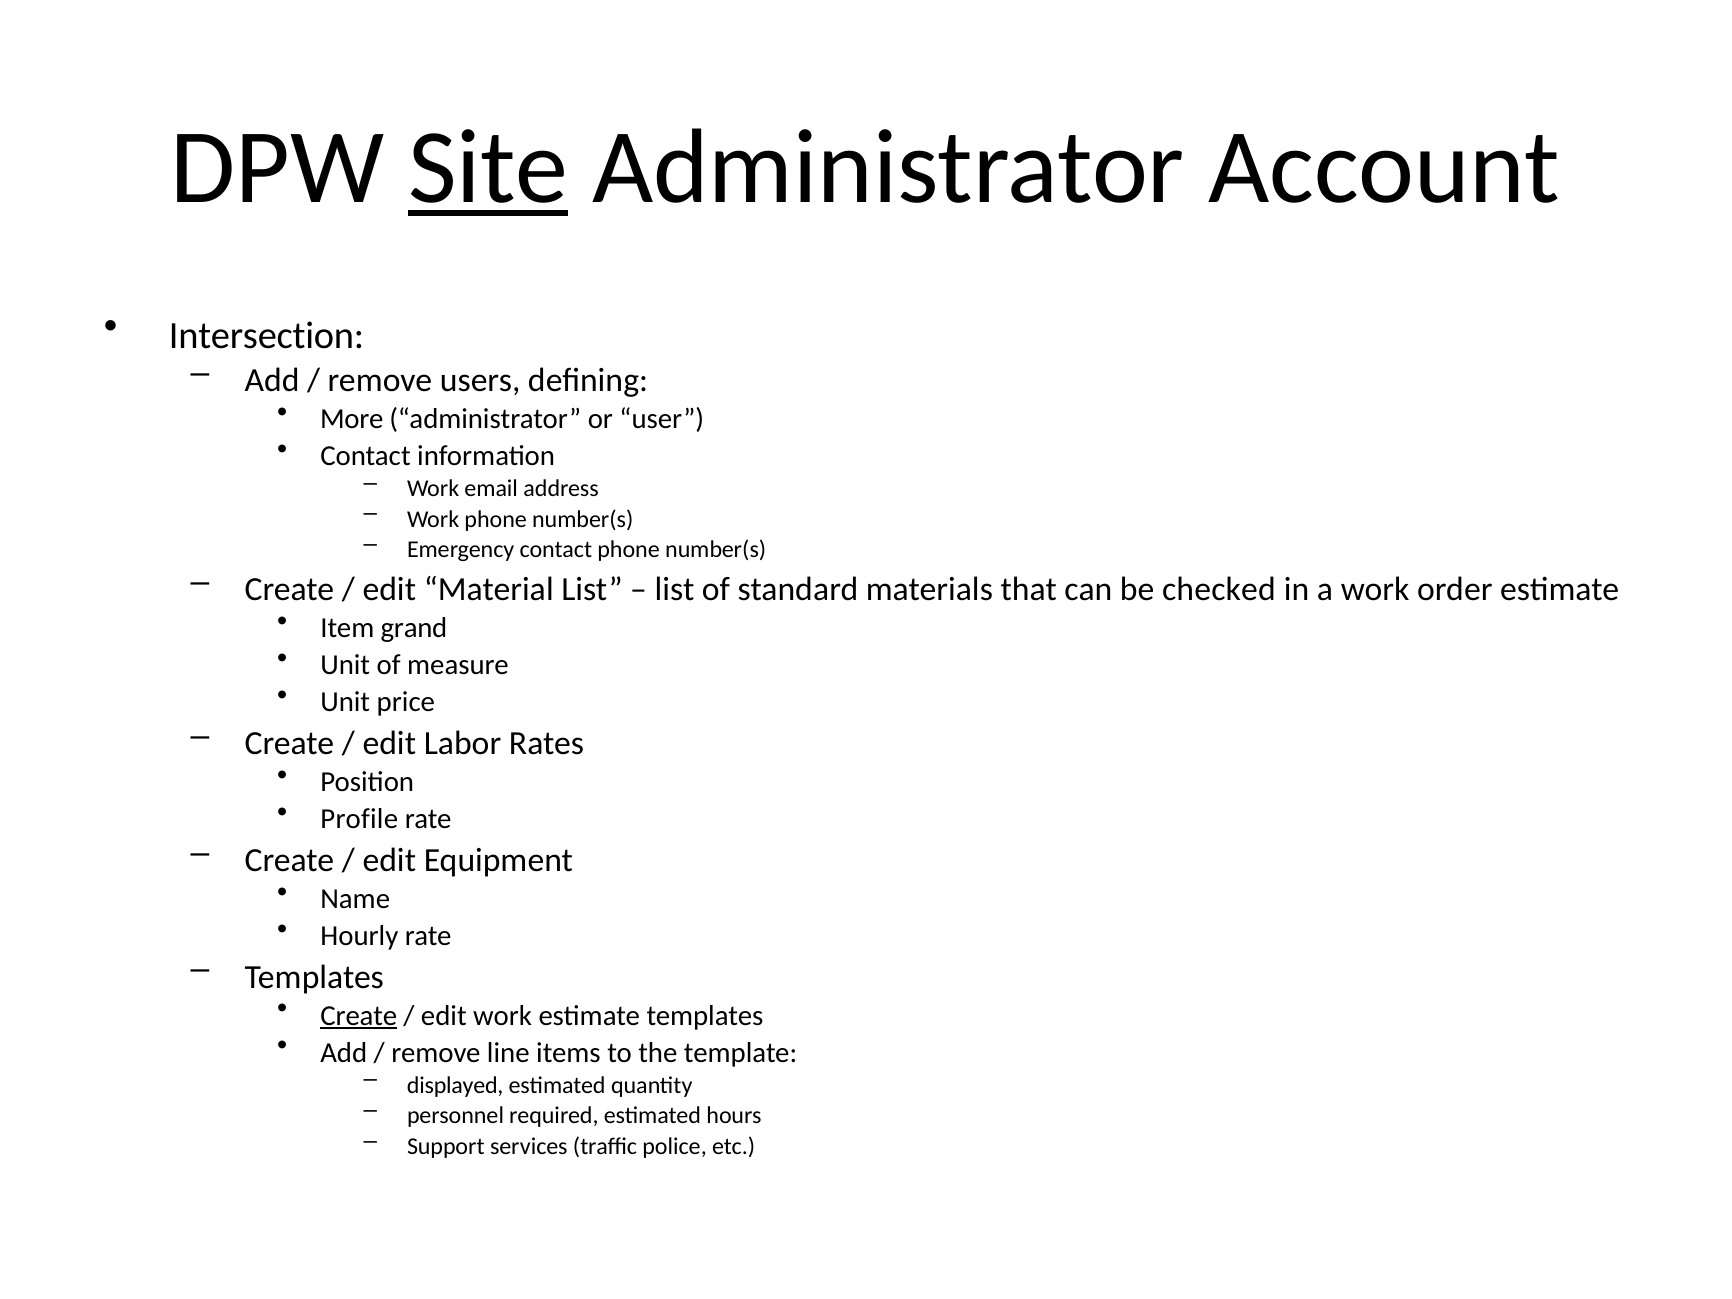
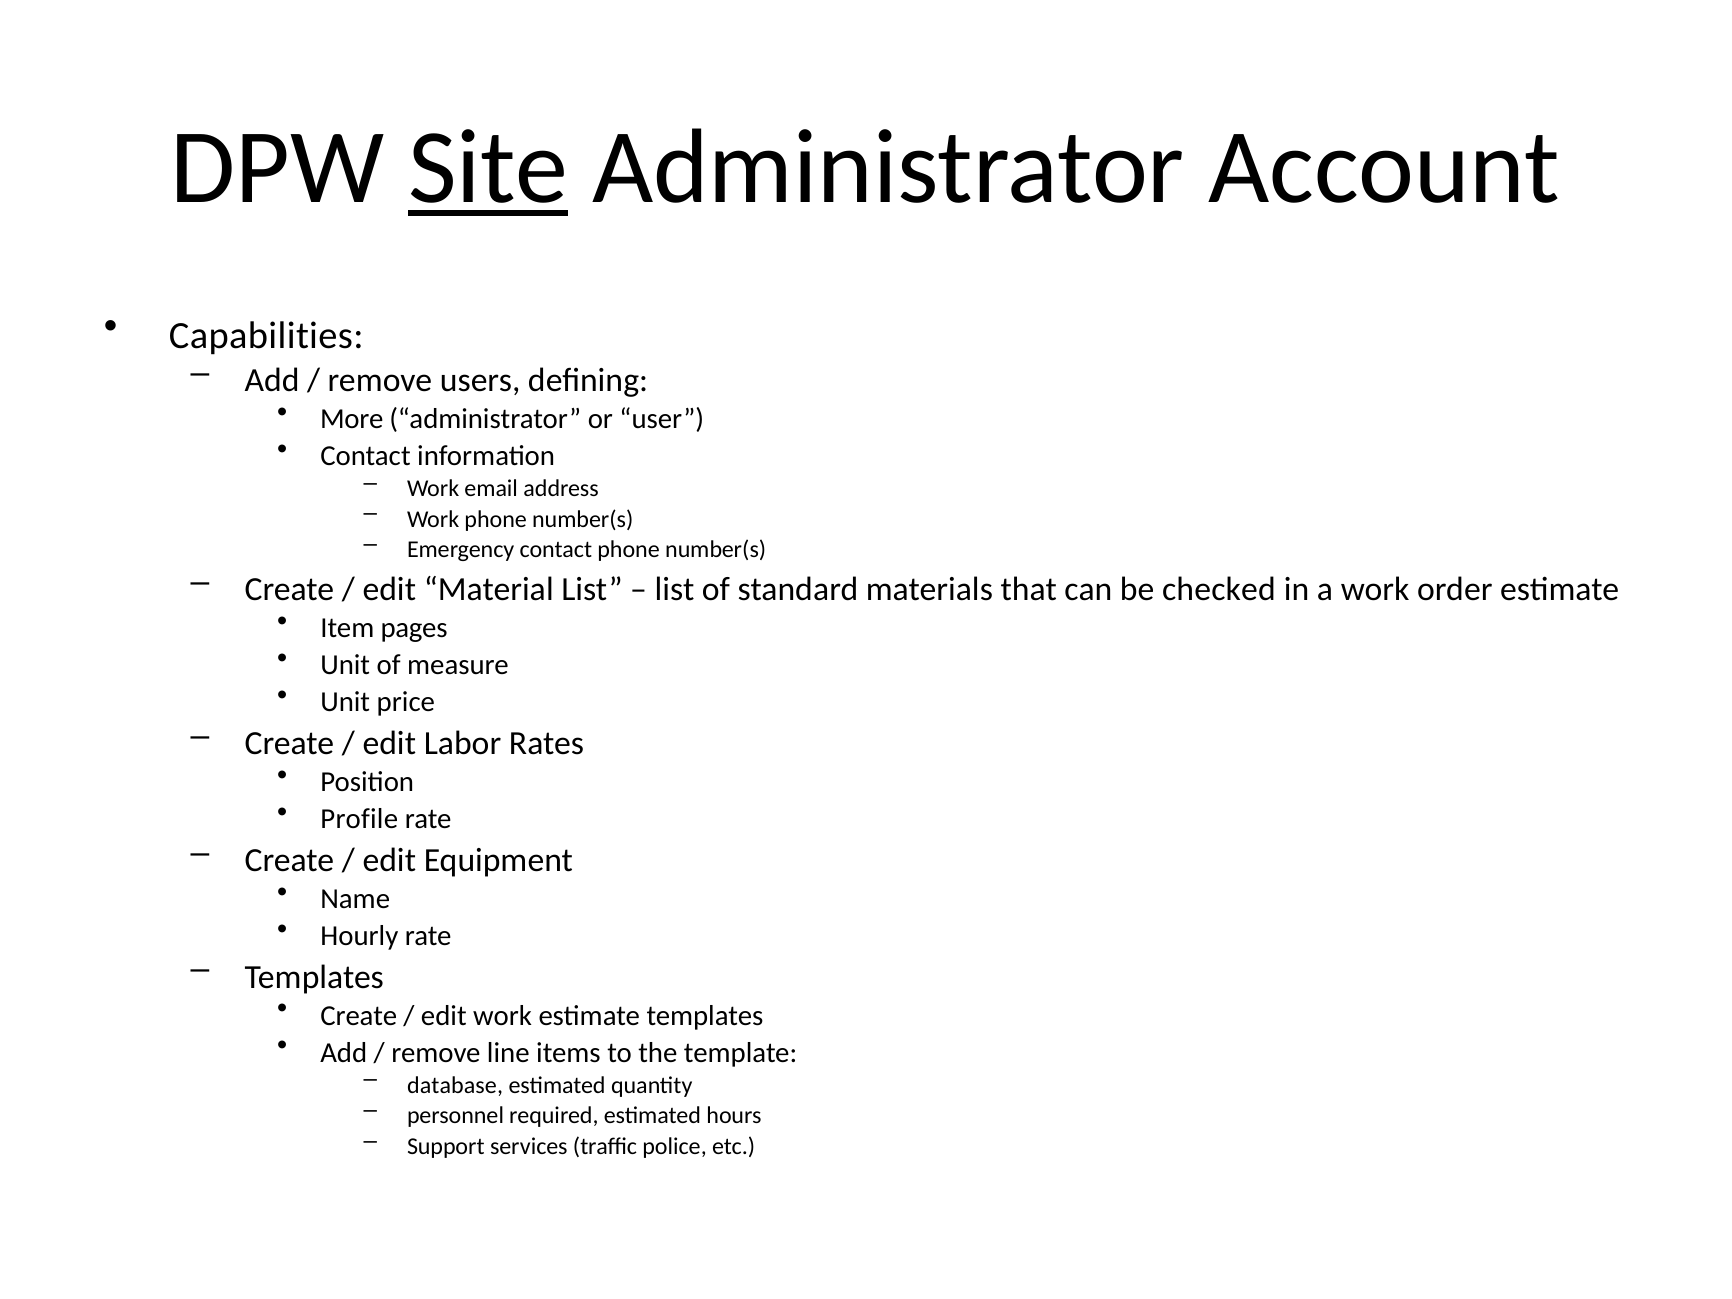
Intersection: Intersection -> Capabilities
grand: grand -> pages
Create at (359, 1016) underline: present -> none
displayed: displayed -> database
